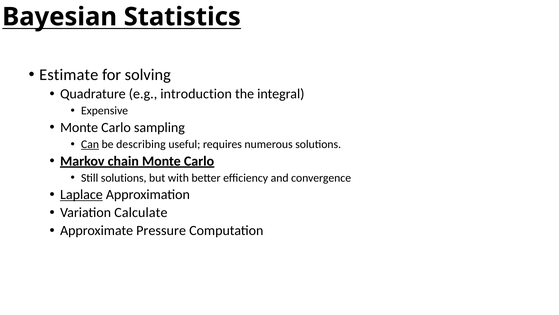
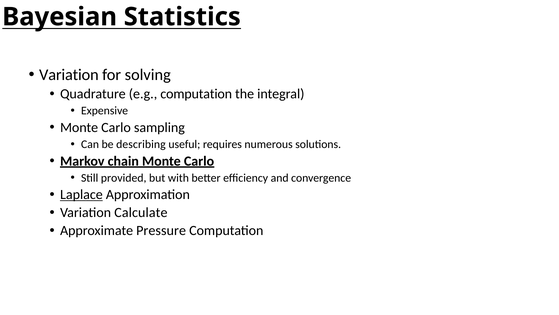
Estimate at (69, 75): Estimate -> Variation
e.g introduction: introduction -> computation
Can underline: present -> none
Still solutions: solutions -> provided
